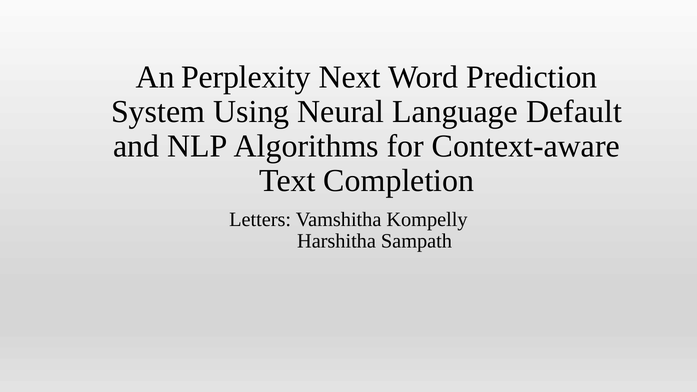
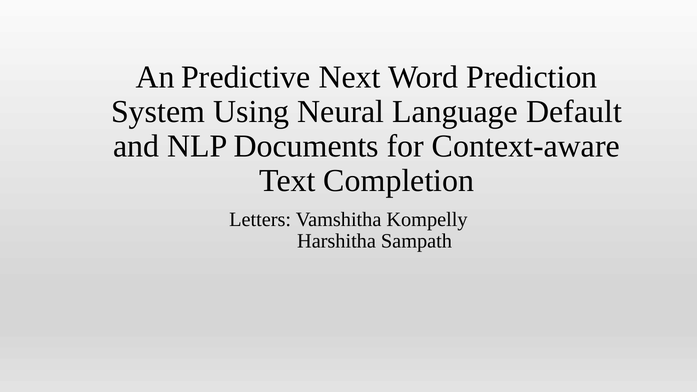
Perplexity: Perplexity -> Predictive
Algorithms: Algorithms -> Documents
